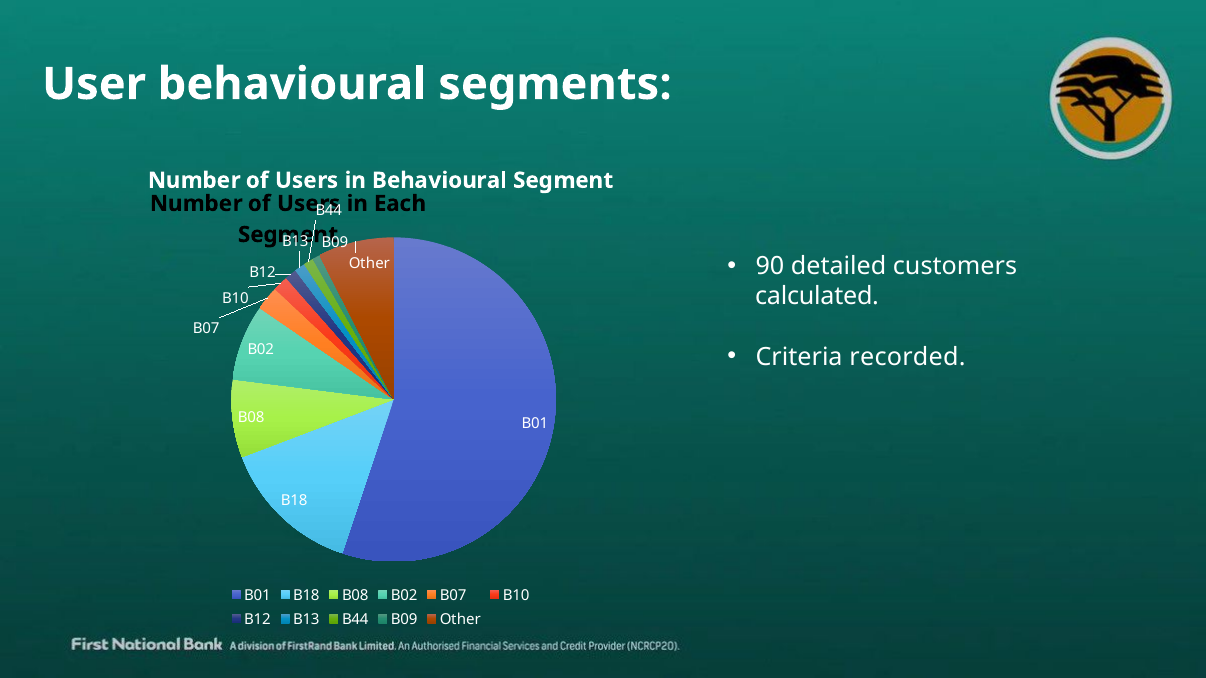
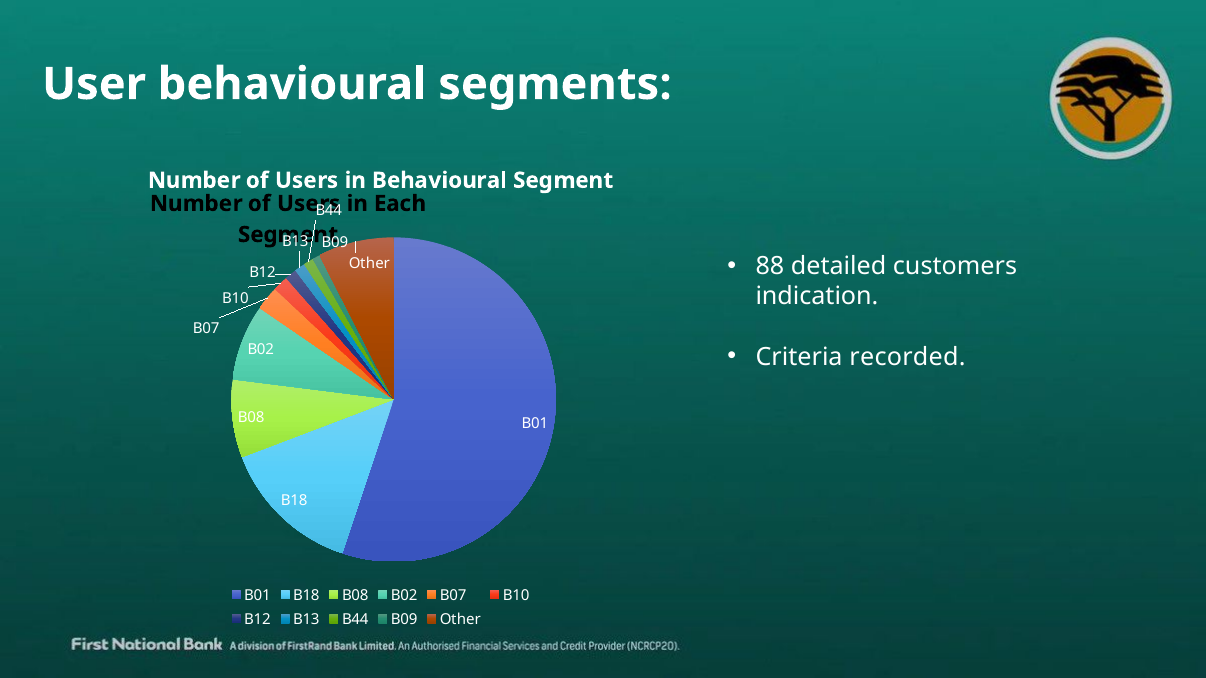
90: 90 -> 88
calculated: calculated -> indication
